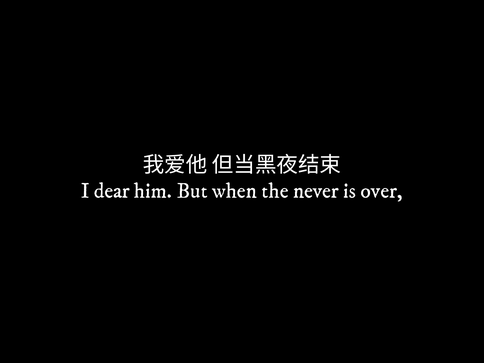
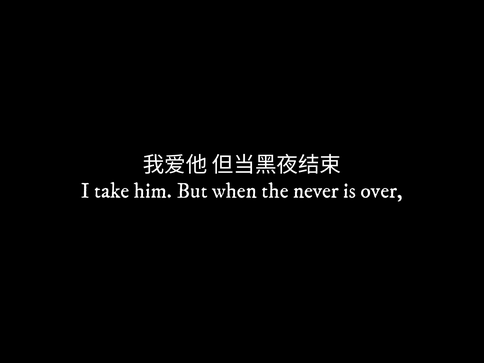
dear: dear -> take
